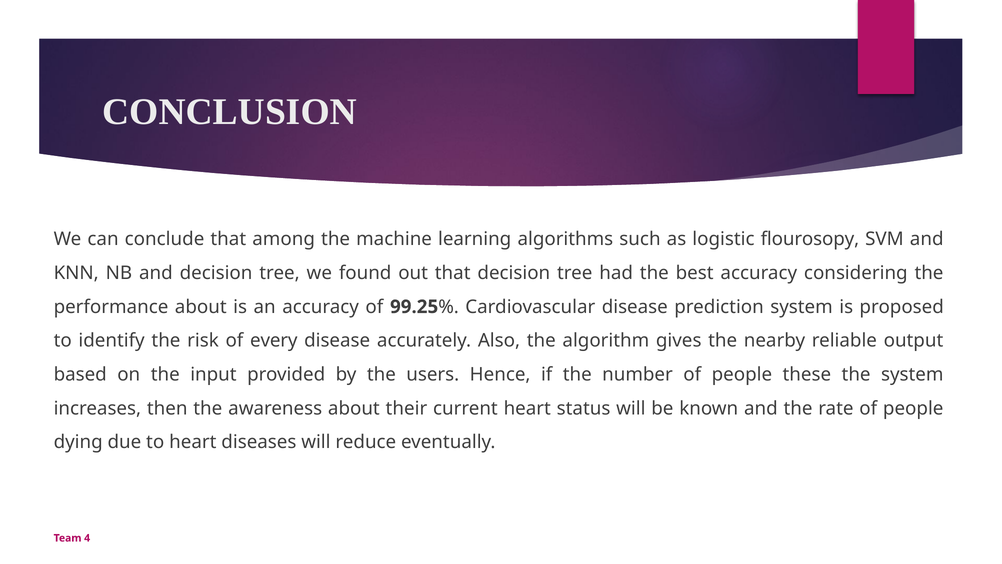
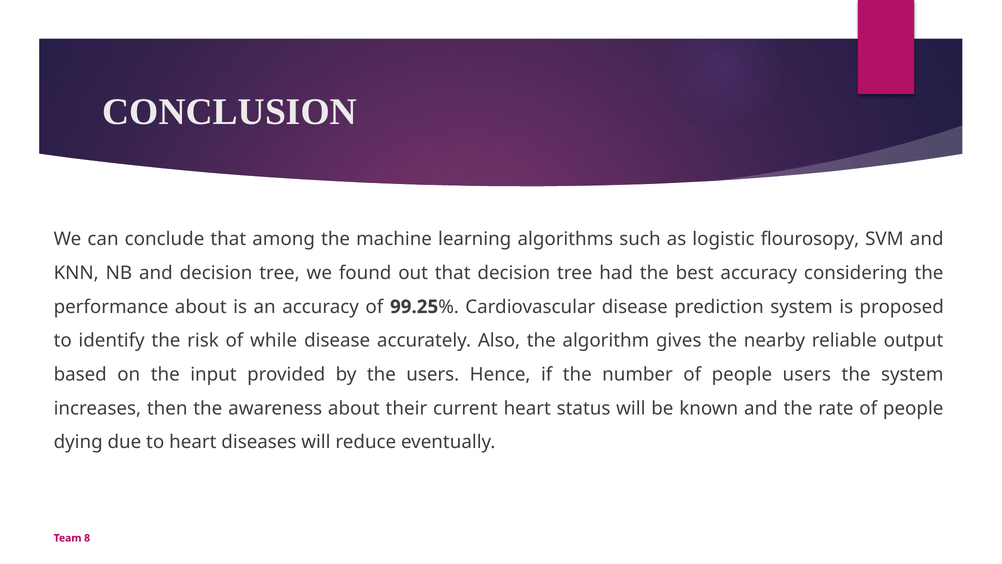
every: every -> while
people these: these -> users
4: 4 -> 8
